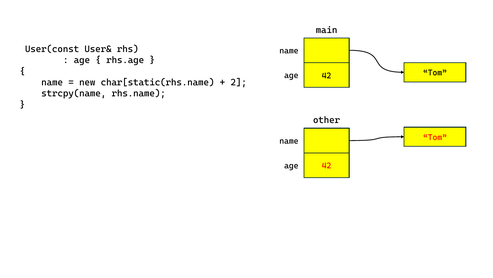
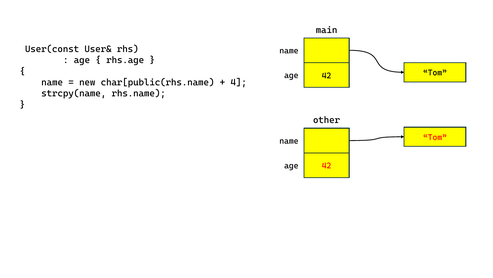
char[static(rhs.name: char[static(rhs.name -> char[public(rhs.name
2: 2 -> 4
